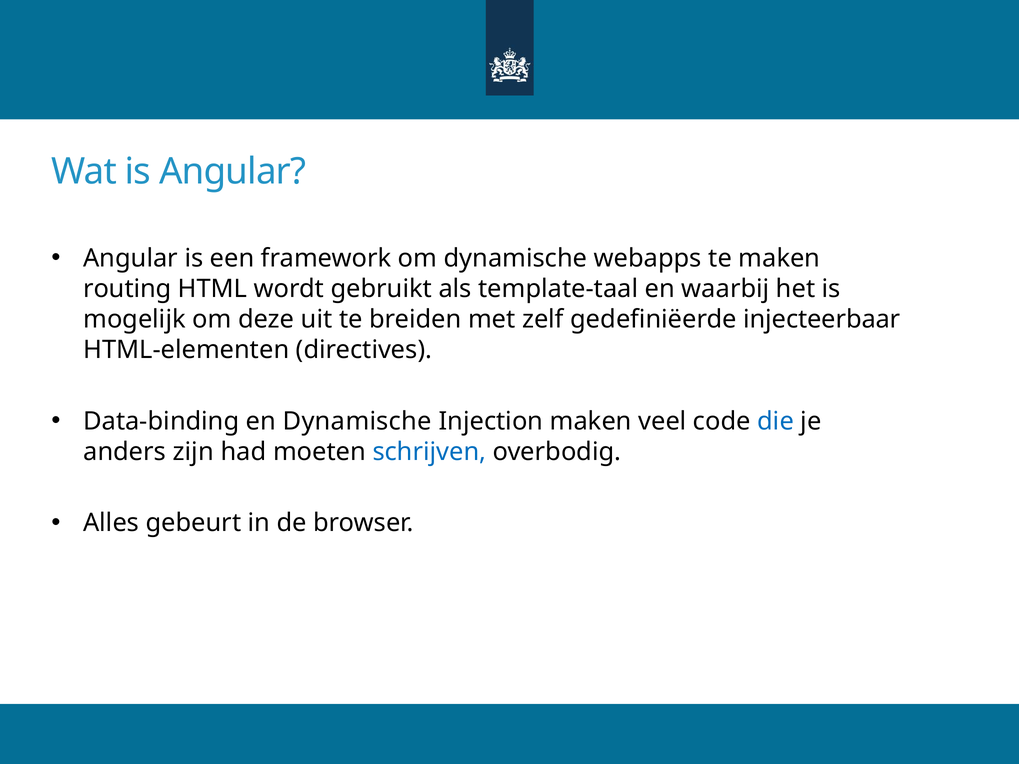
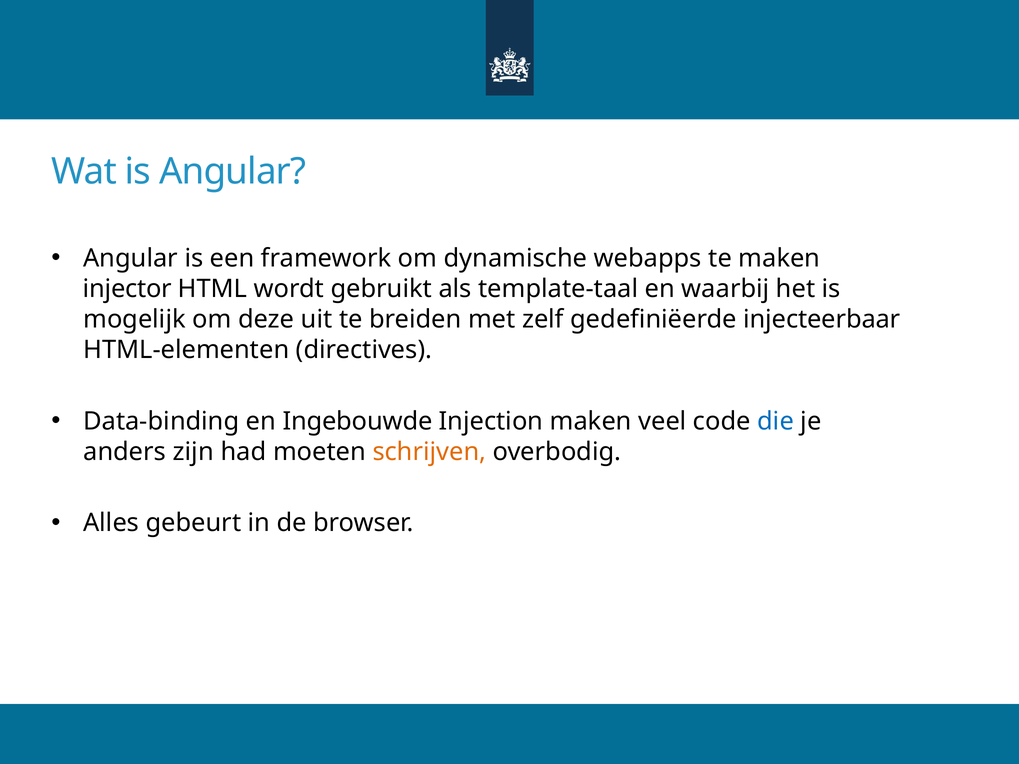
routing: routing -> injector
en Dynamische: Dynamische -> Ingebouwde
schrijven colour: blue -> orange
